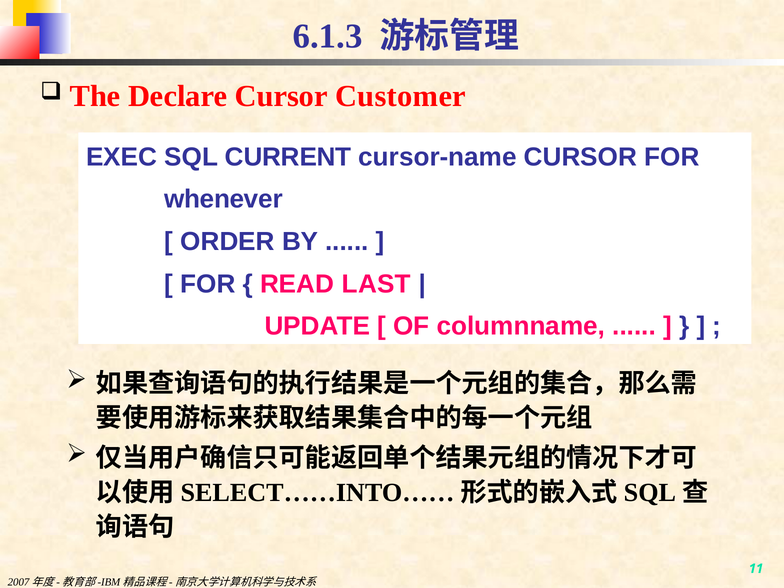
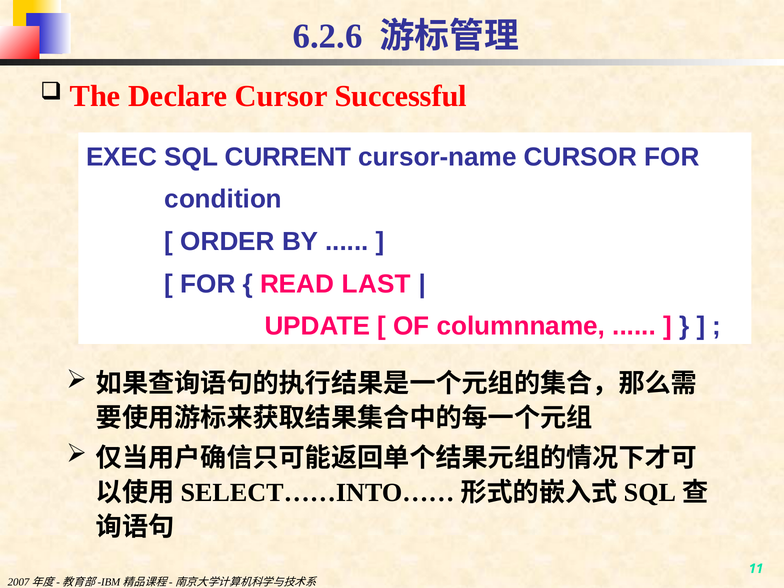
6.1.3: 6.1.3 -> 6.2.6
Customer: Customer -> Successful
whenever: whenever -> condition
